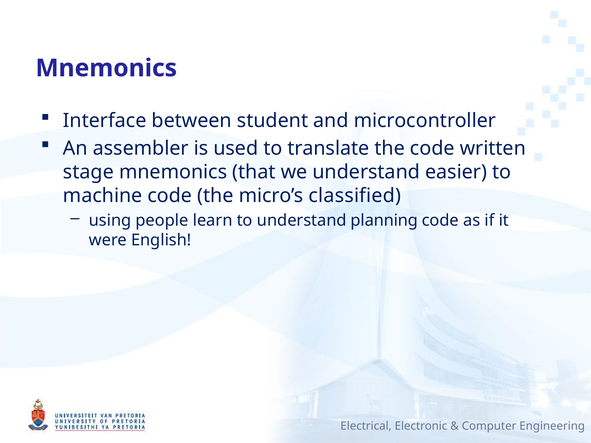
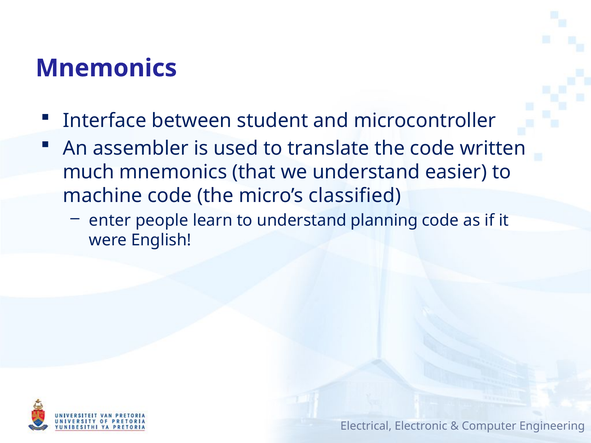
stage: stage -> much
using: using -> enter
